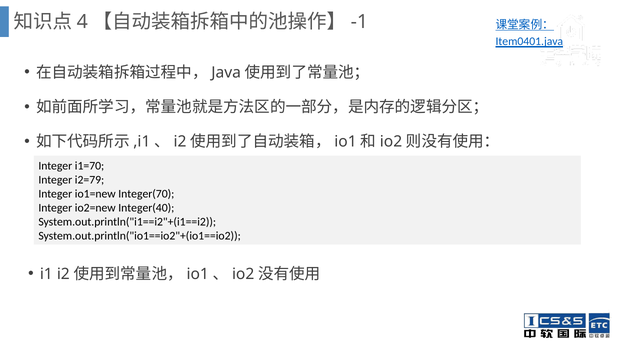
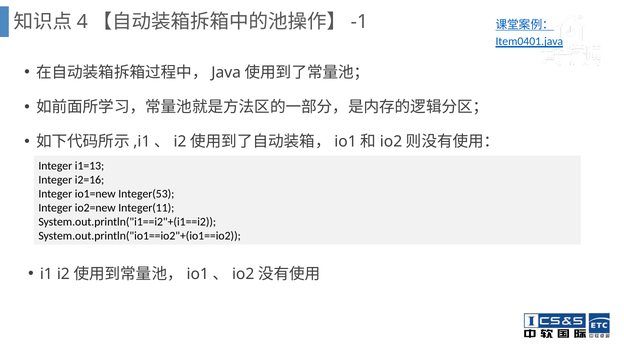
i1=70: i1=70 -> i1=13
i2=79: i2=79 -> i2=16
Integer(70: Integer(70 -> Integer(53
Integer(40: Integer(40 -> Integer(11
